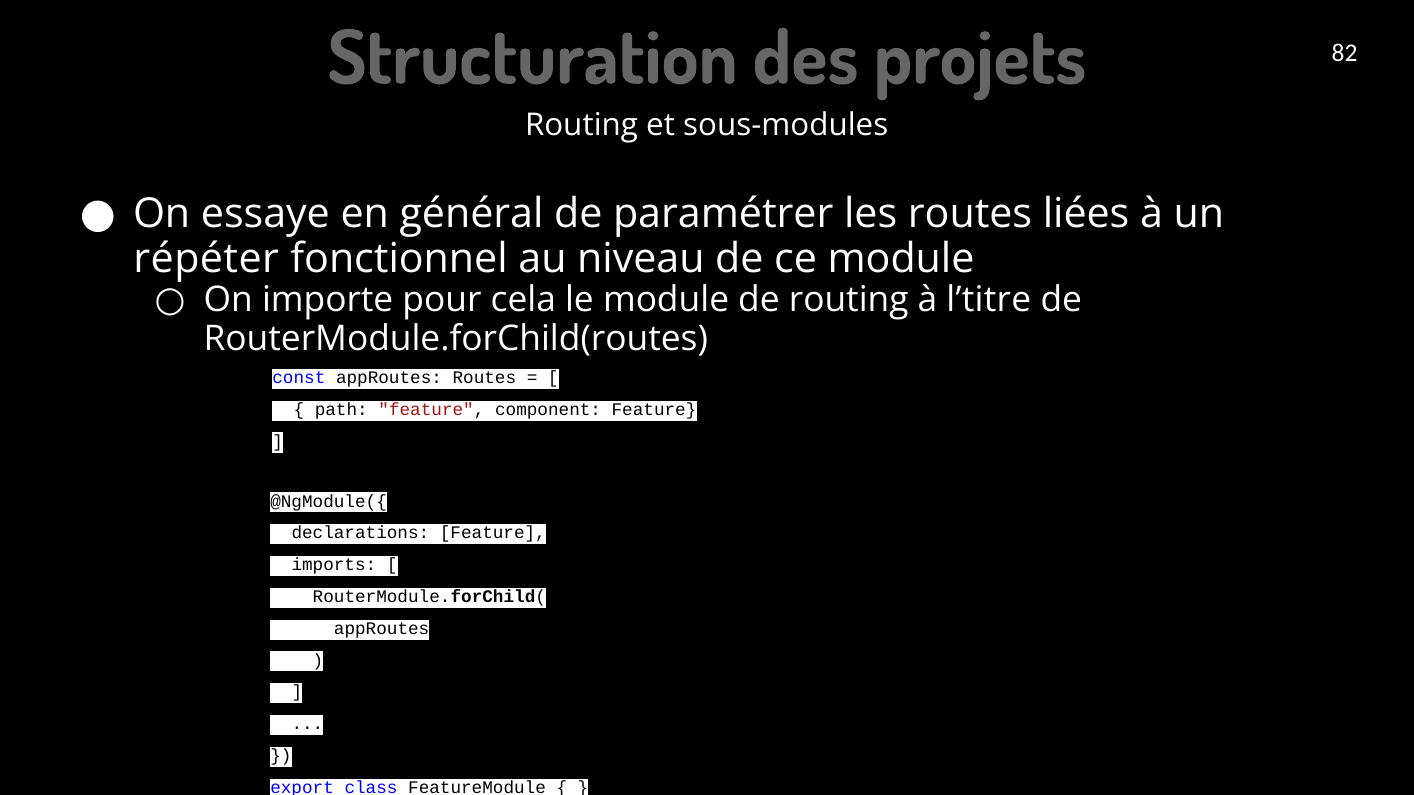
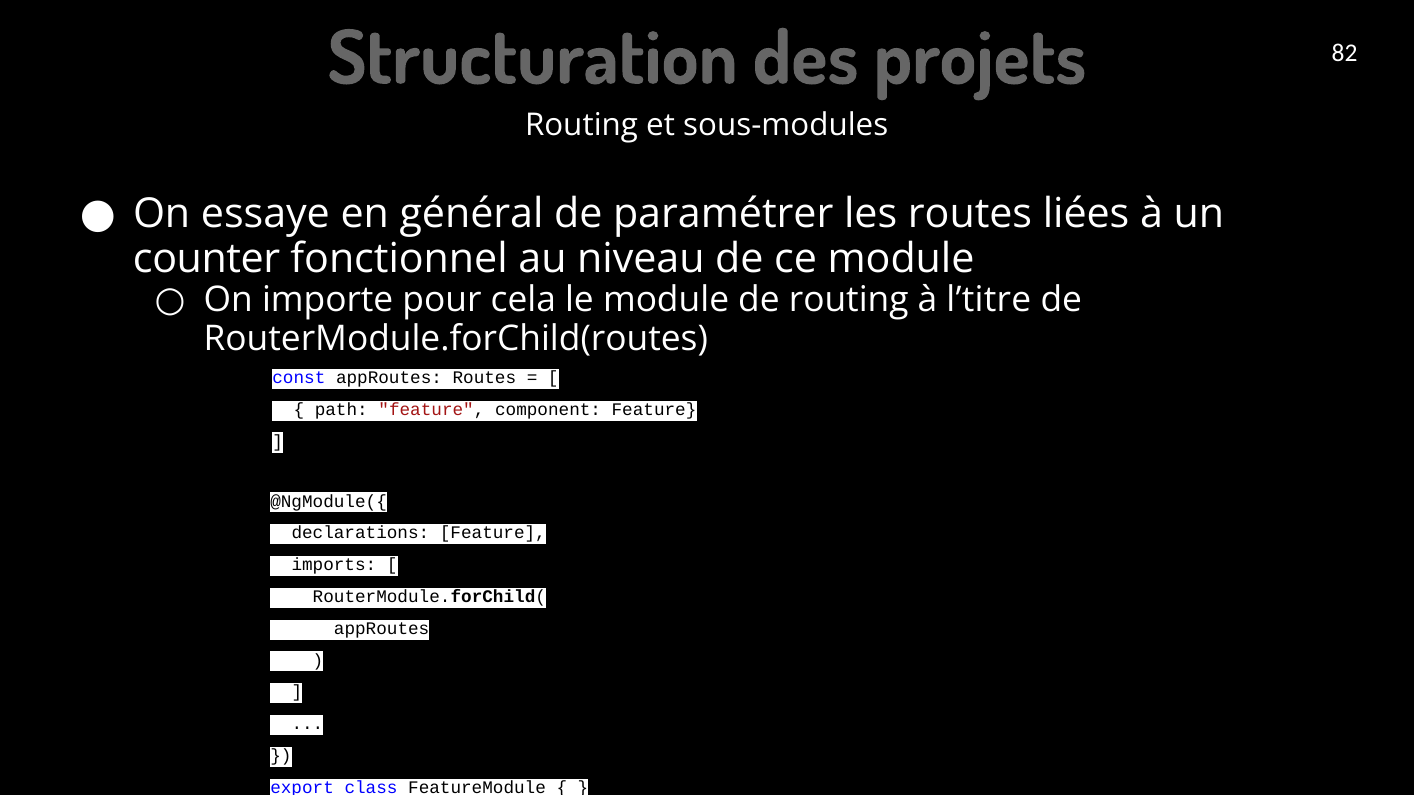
répéter: répéter -> counter
